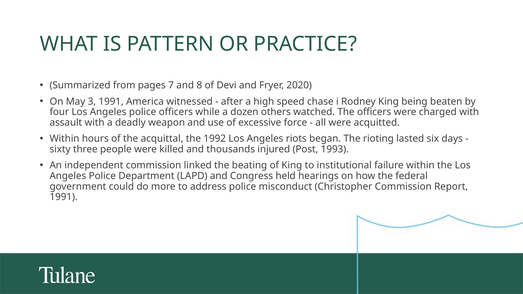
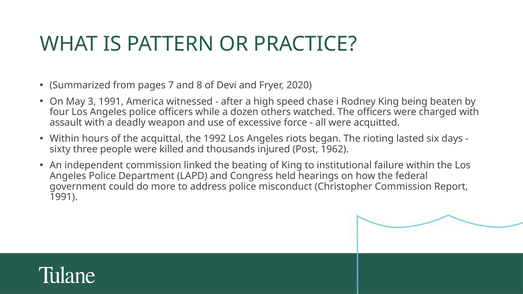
1993: 1993 -> 1962
